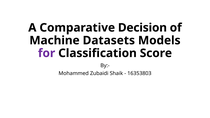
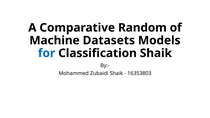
Decision: Decision -> Random
for colour: purple -> blue
Classification Score: Score -> Shaik
